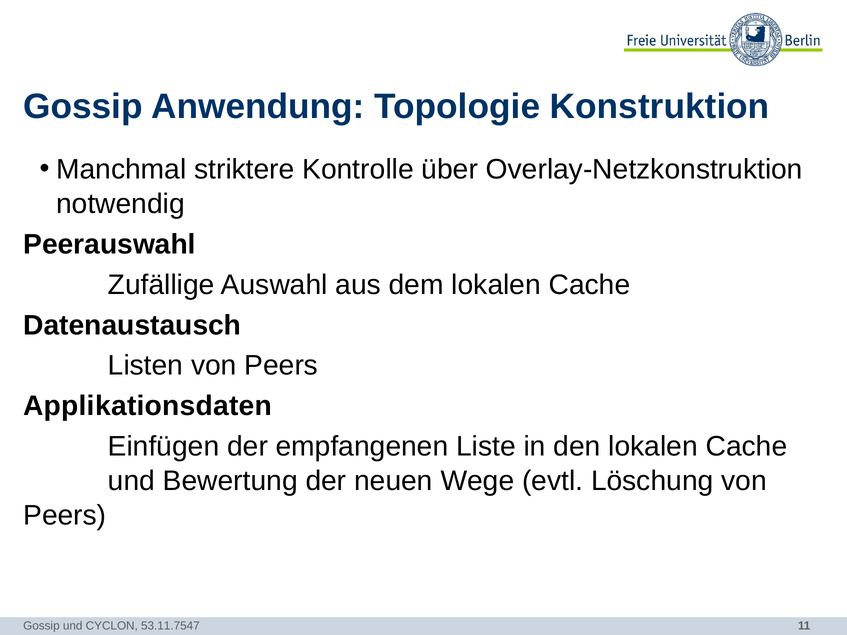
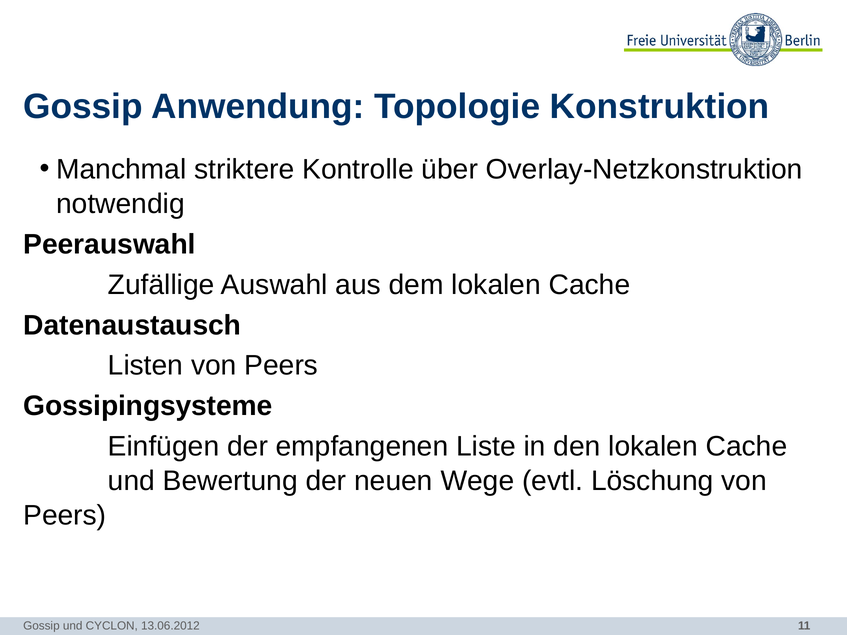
Applikationsdaten: Applikationsdaten -> Gossipingsysteme
53.11.7547: 53.11.7547 -> 13.06.2012
